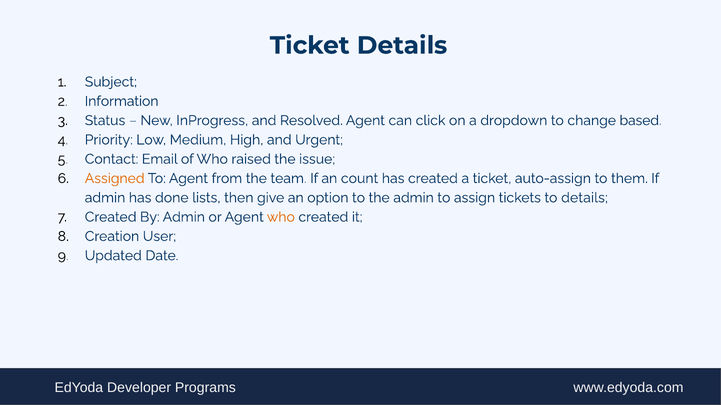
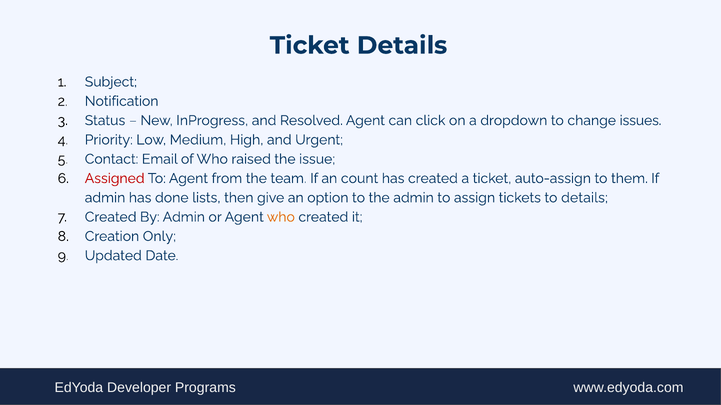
Information: Information -> Notification
based: based -> issues
Assigned colour: orange -> red
User: User -> Only
